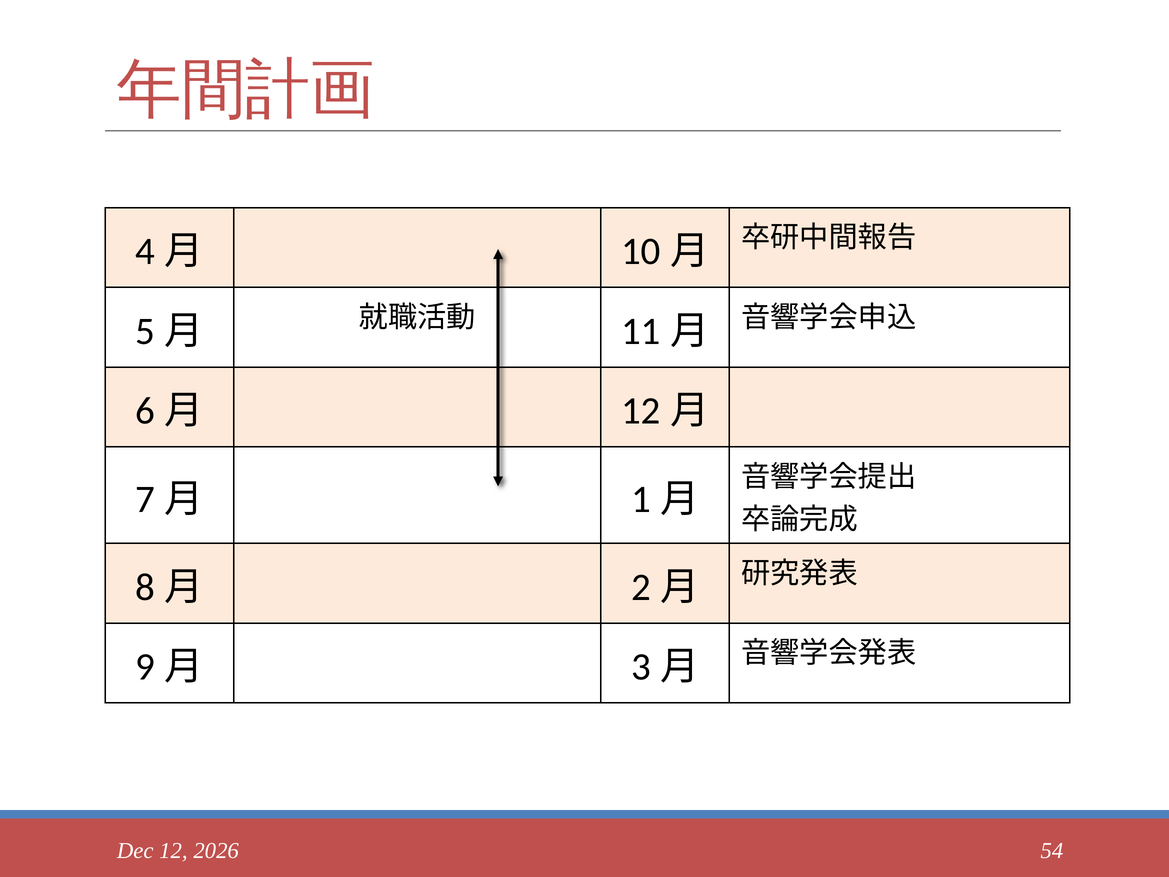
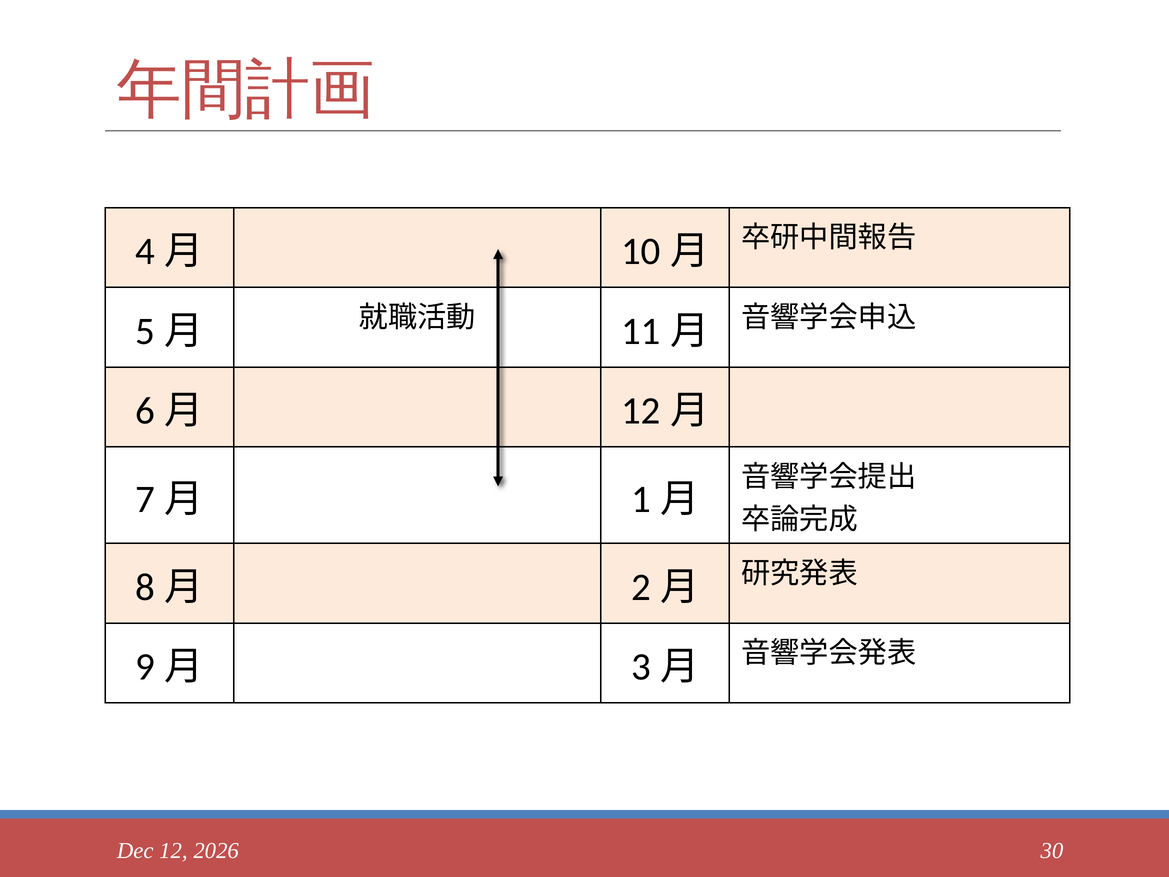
54: 54 -> 30
